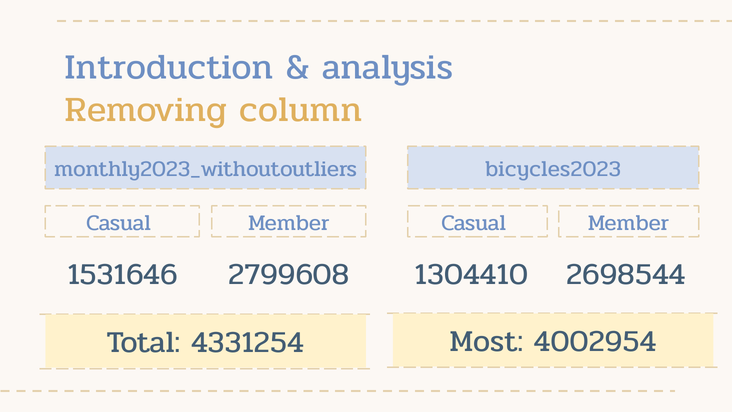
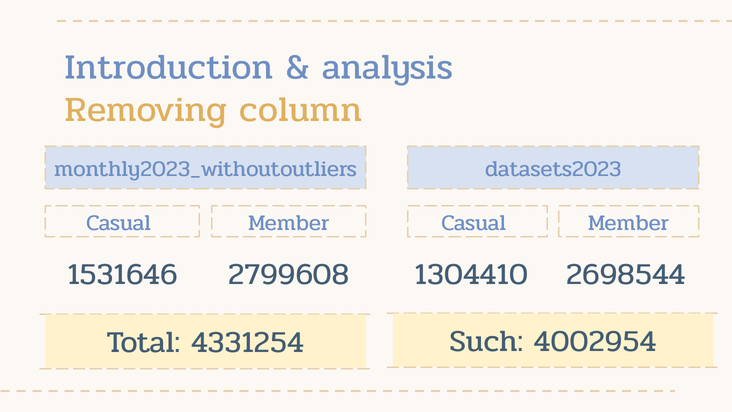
bicycles2023: bicycles2023 -> datasets2023
Most: Most -> Such
